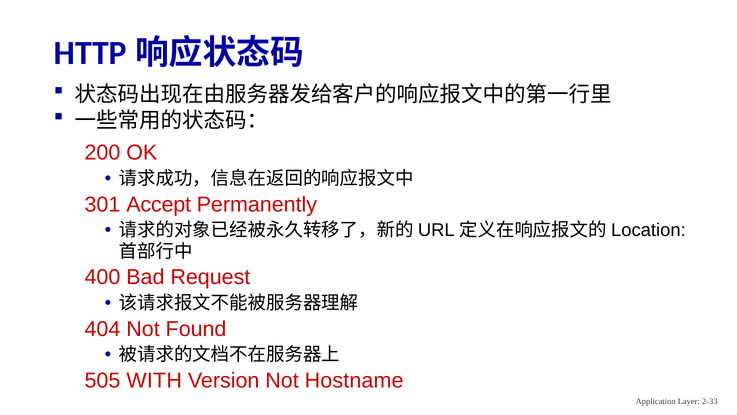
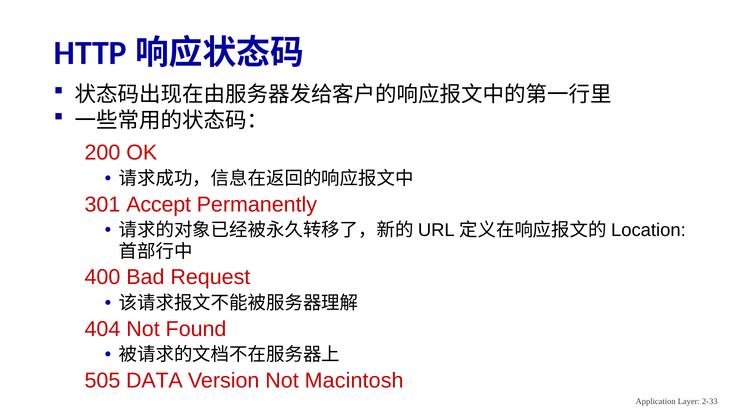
WITH: WITH -> DATA
Hostname: Hostname -> Macintosh
